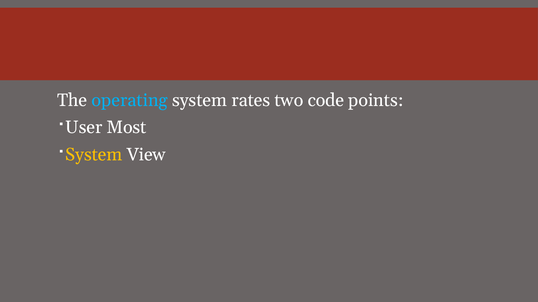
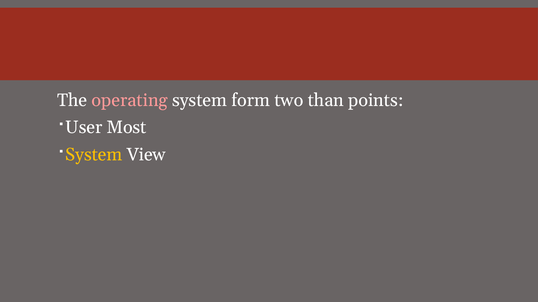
operating colour: light blue -> pink
rates: rates -> form
code: code -> than
